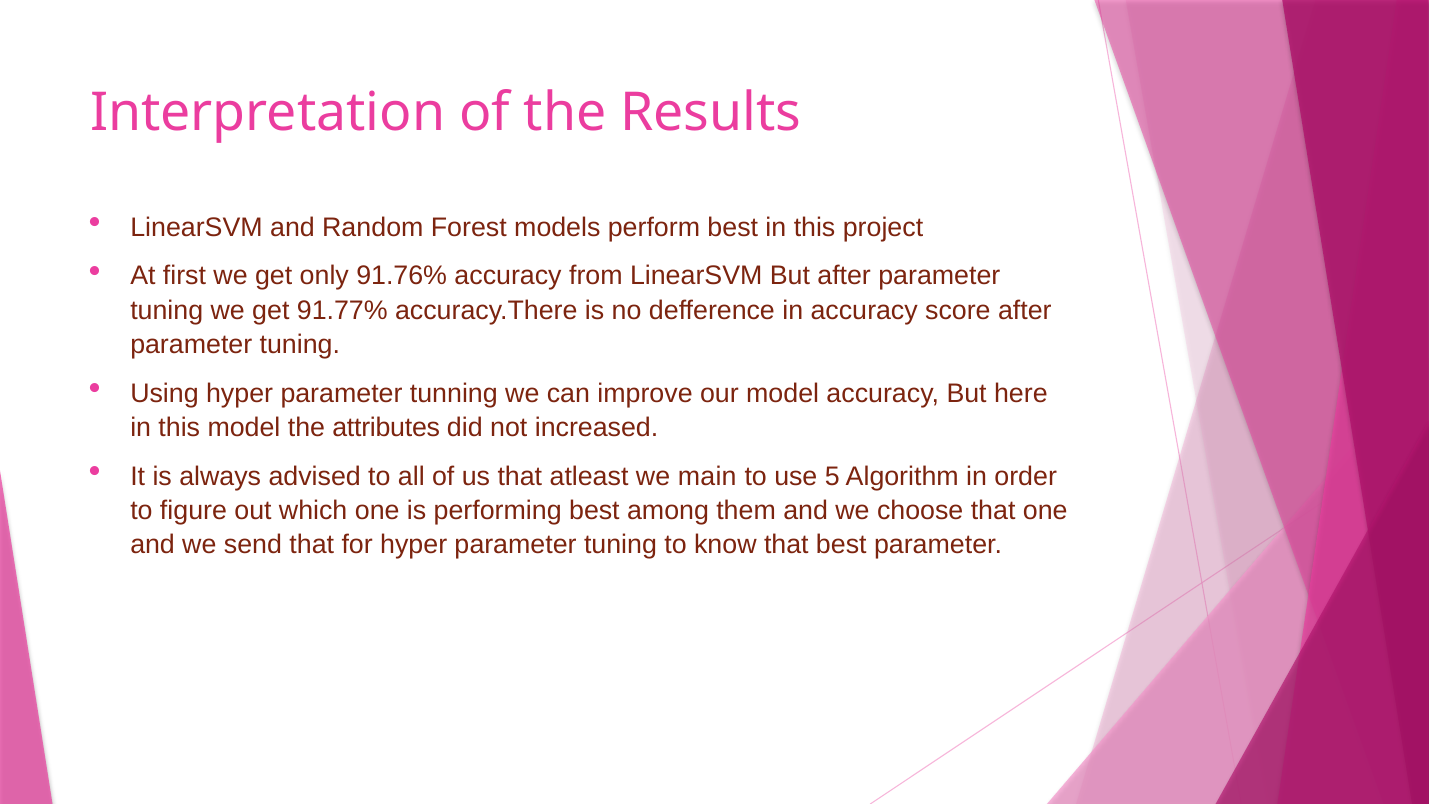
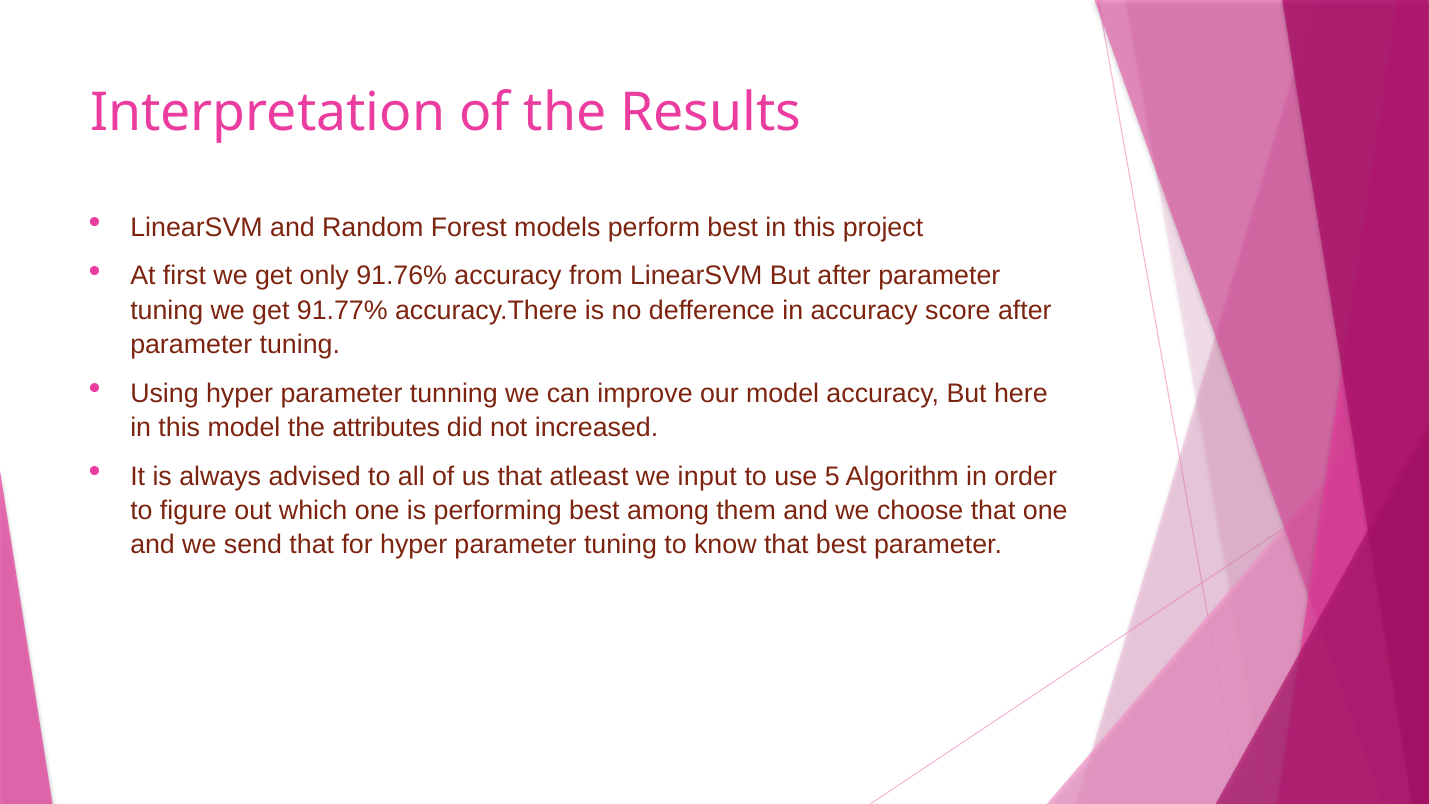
main: main -> input
